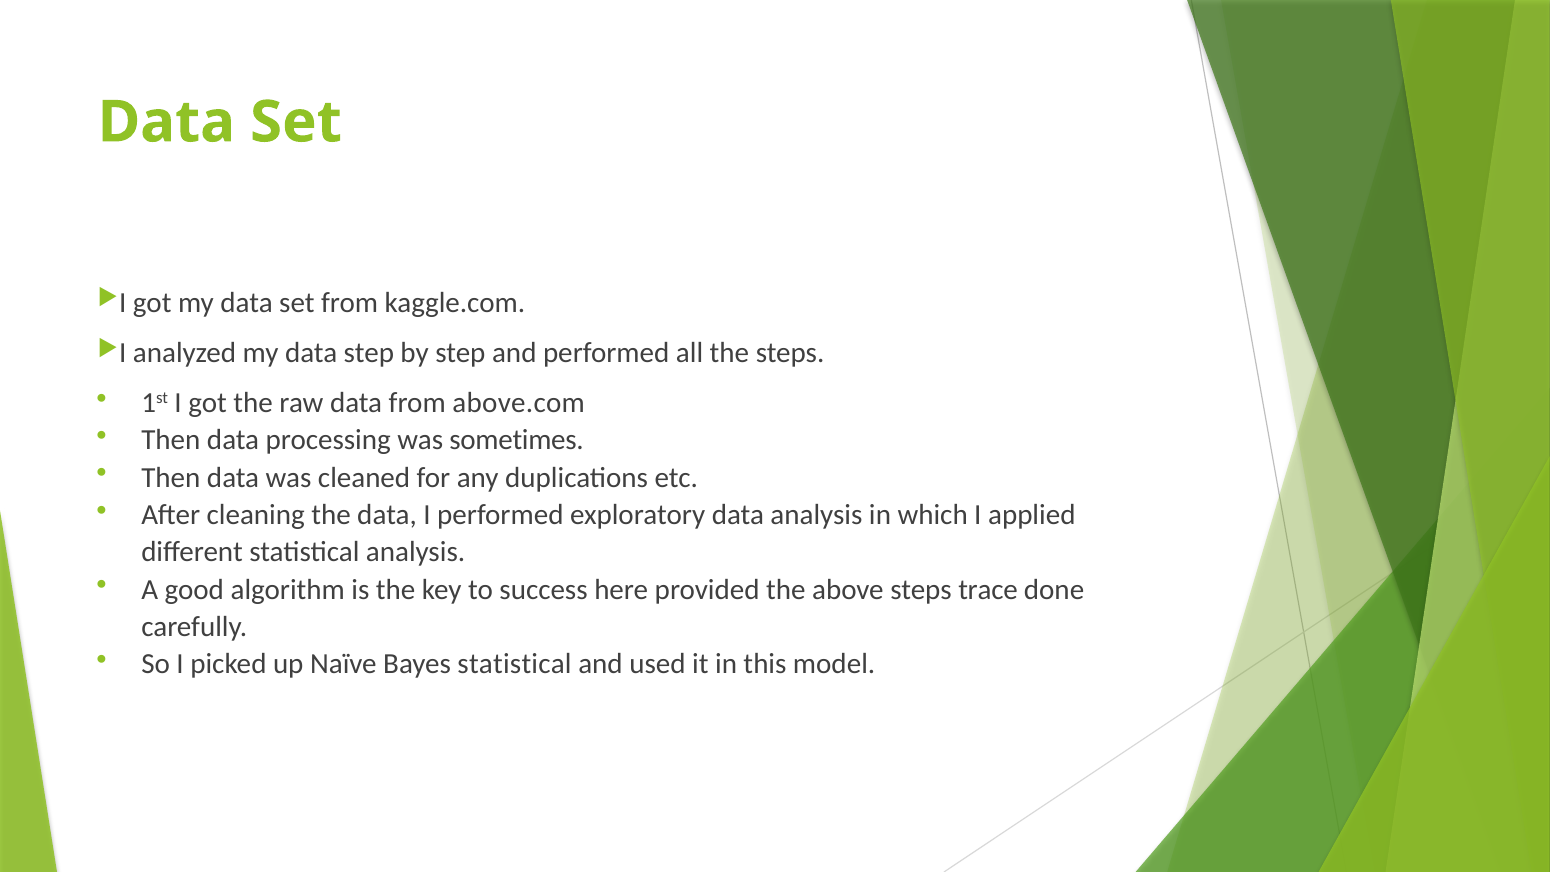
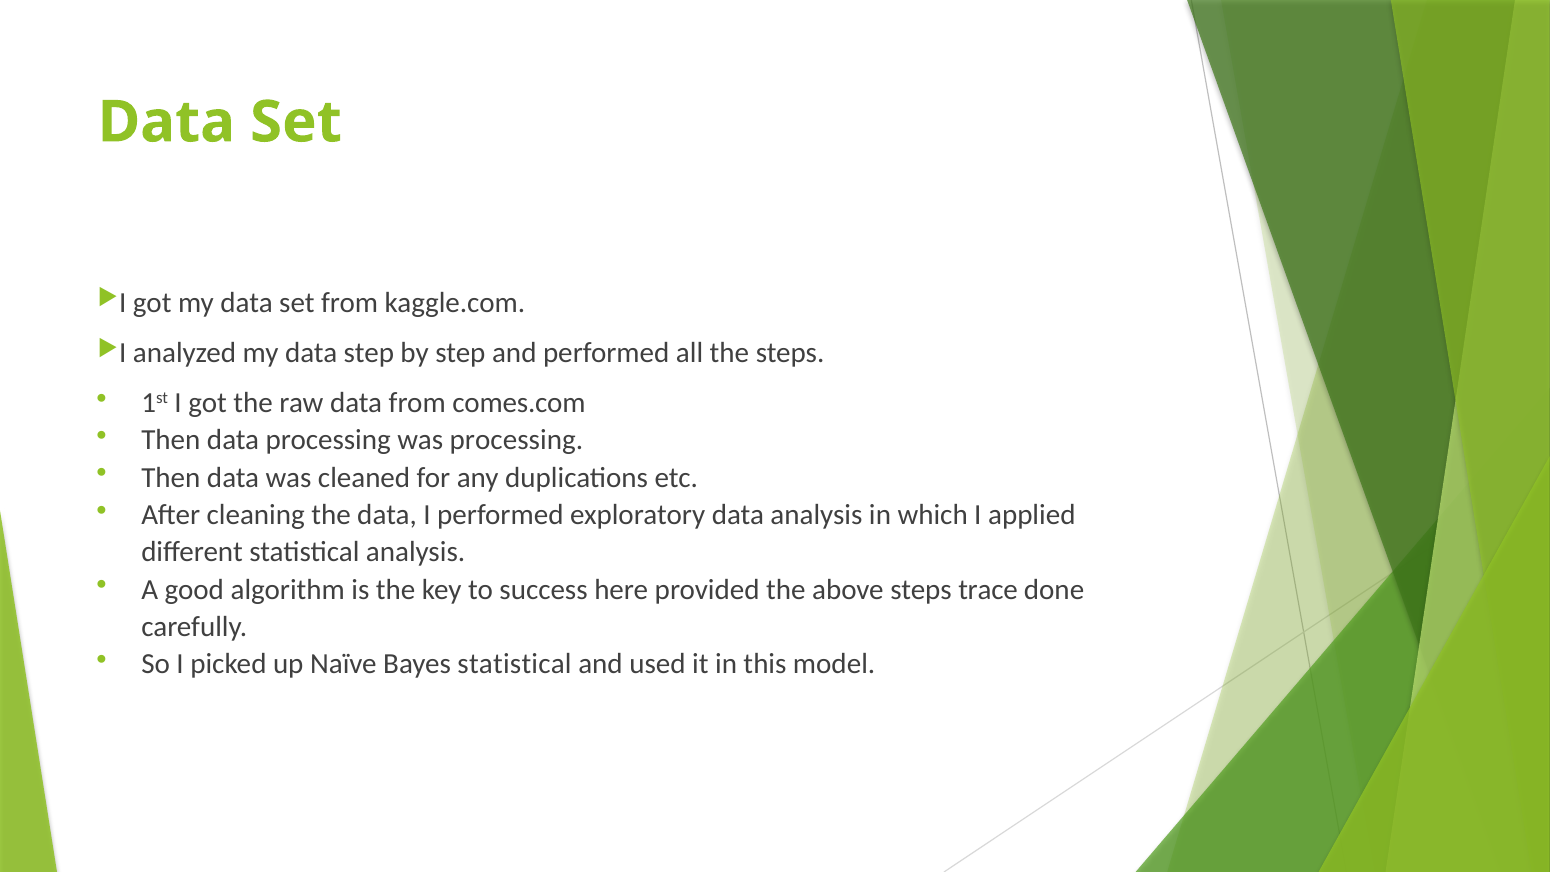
above.com: above.com -> comes.com
was sometimes: sometimes -> processing
